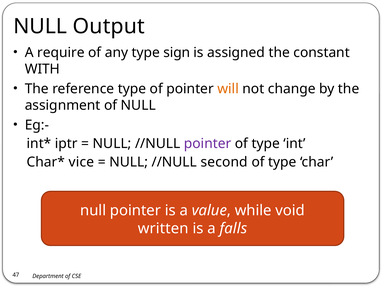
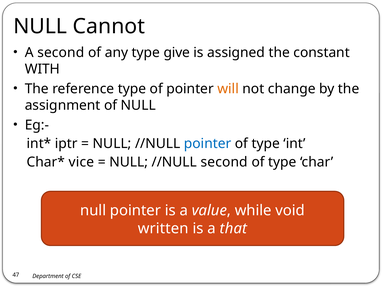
Output: Output -> Cannot
A require: require -> second
sign: sign -> give
pointer at (208, 143) colour: purple -> blue
falls: falls -> that
